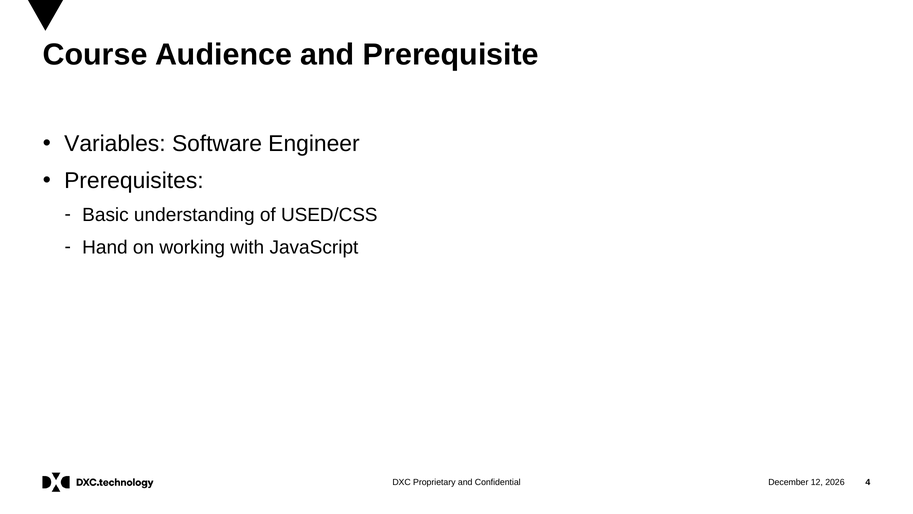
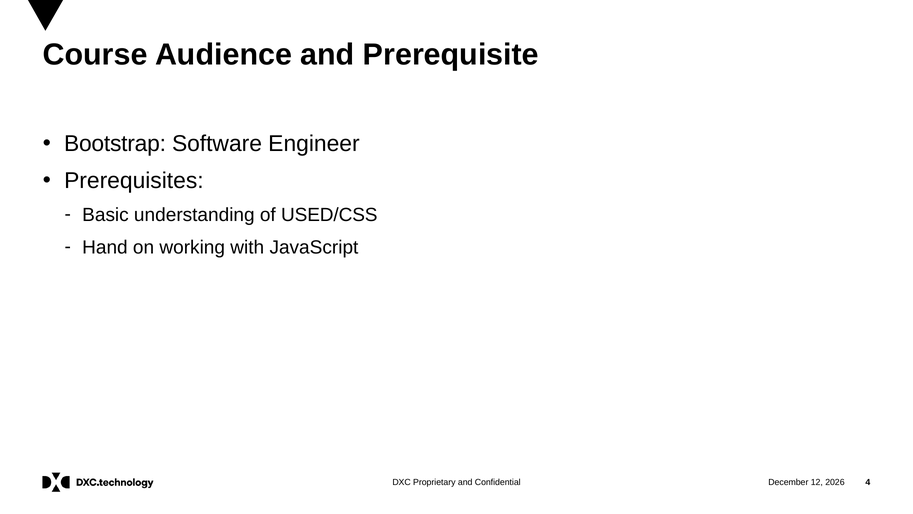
Variables: Variables -> Bootstrap
